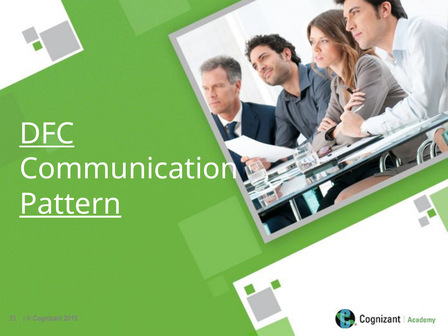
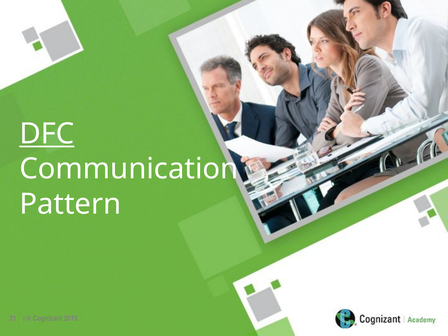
Pattern underline: present -> none
